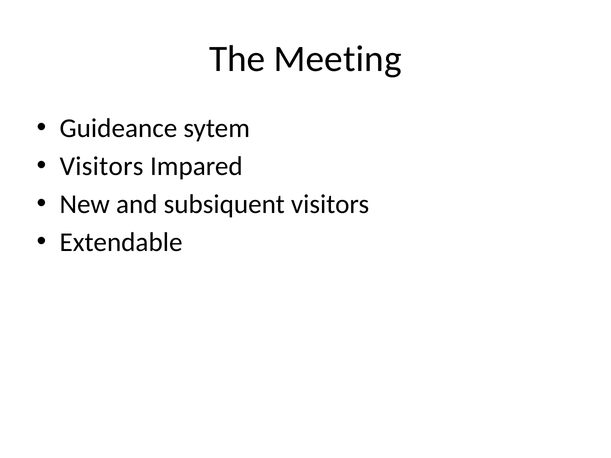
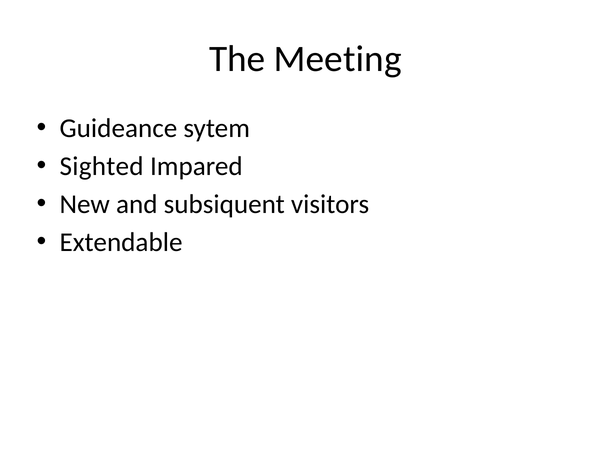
Visitors at (102, 166): Visitors -> Sighted
